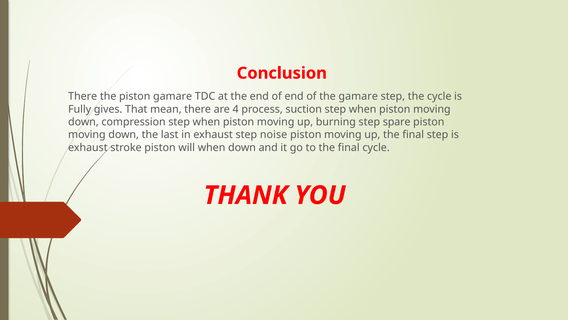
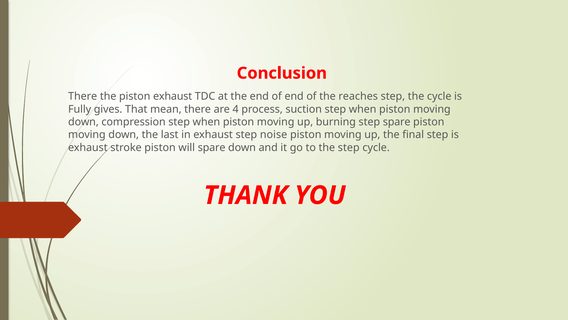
piston gamare: gamare -> exhaust
the gamare: gamare -> reaches
will when: when -> spare
to the final: final -> step
